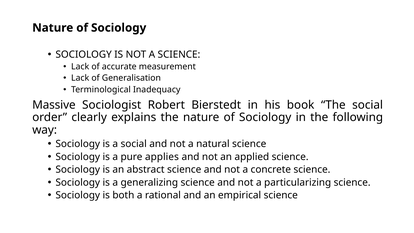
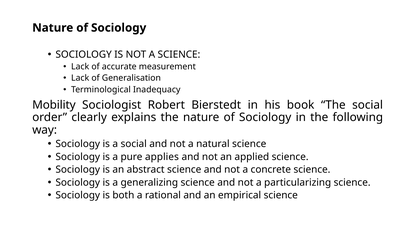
Massive: Massive -> Mobility
